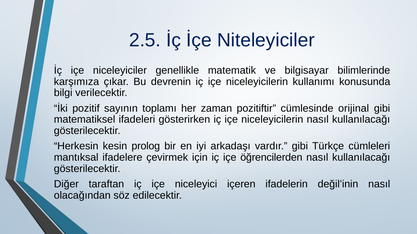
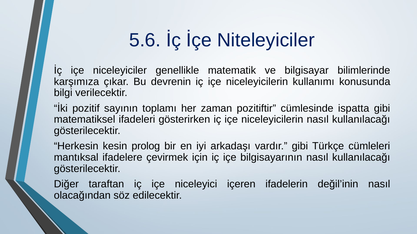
2.5: 2.5 -> 5.6
orijinal: orijinal -> ispatta
öğrencilerden: öğrencilerden -> bilgisayarının
